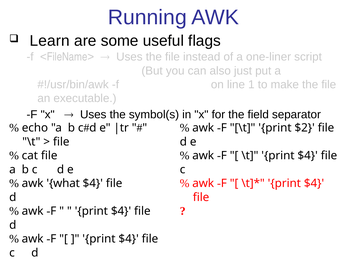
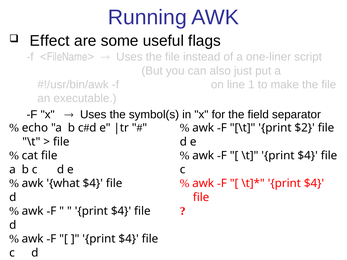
Learn: Learn -> Effect
